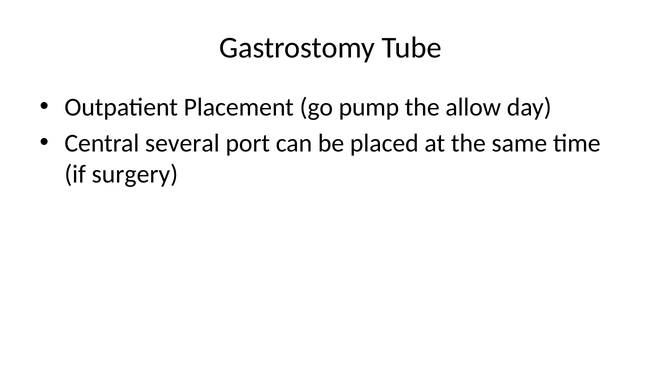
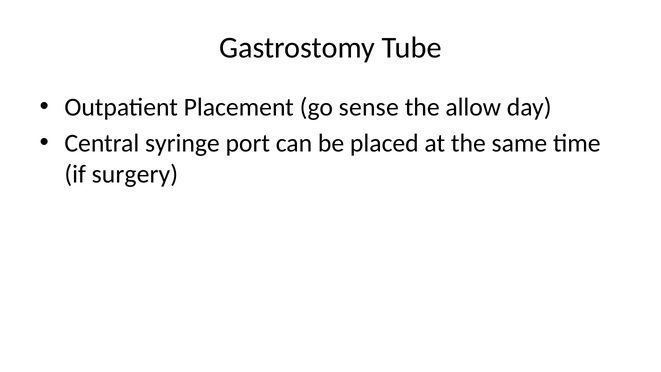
pump: pump -> sense
several: several -> syringe
